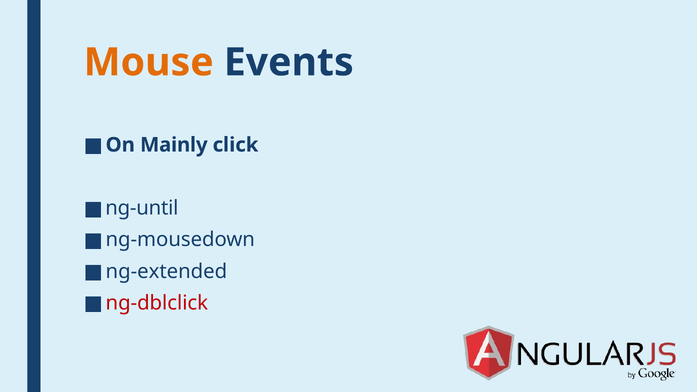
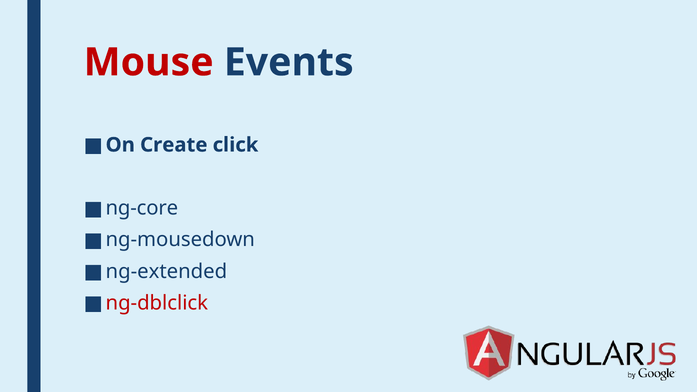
Mouse colour: orange -> red
Mainly: Mainly -> Create
ng-until: ng-until -> ng-core
